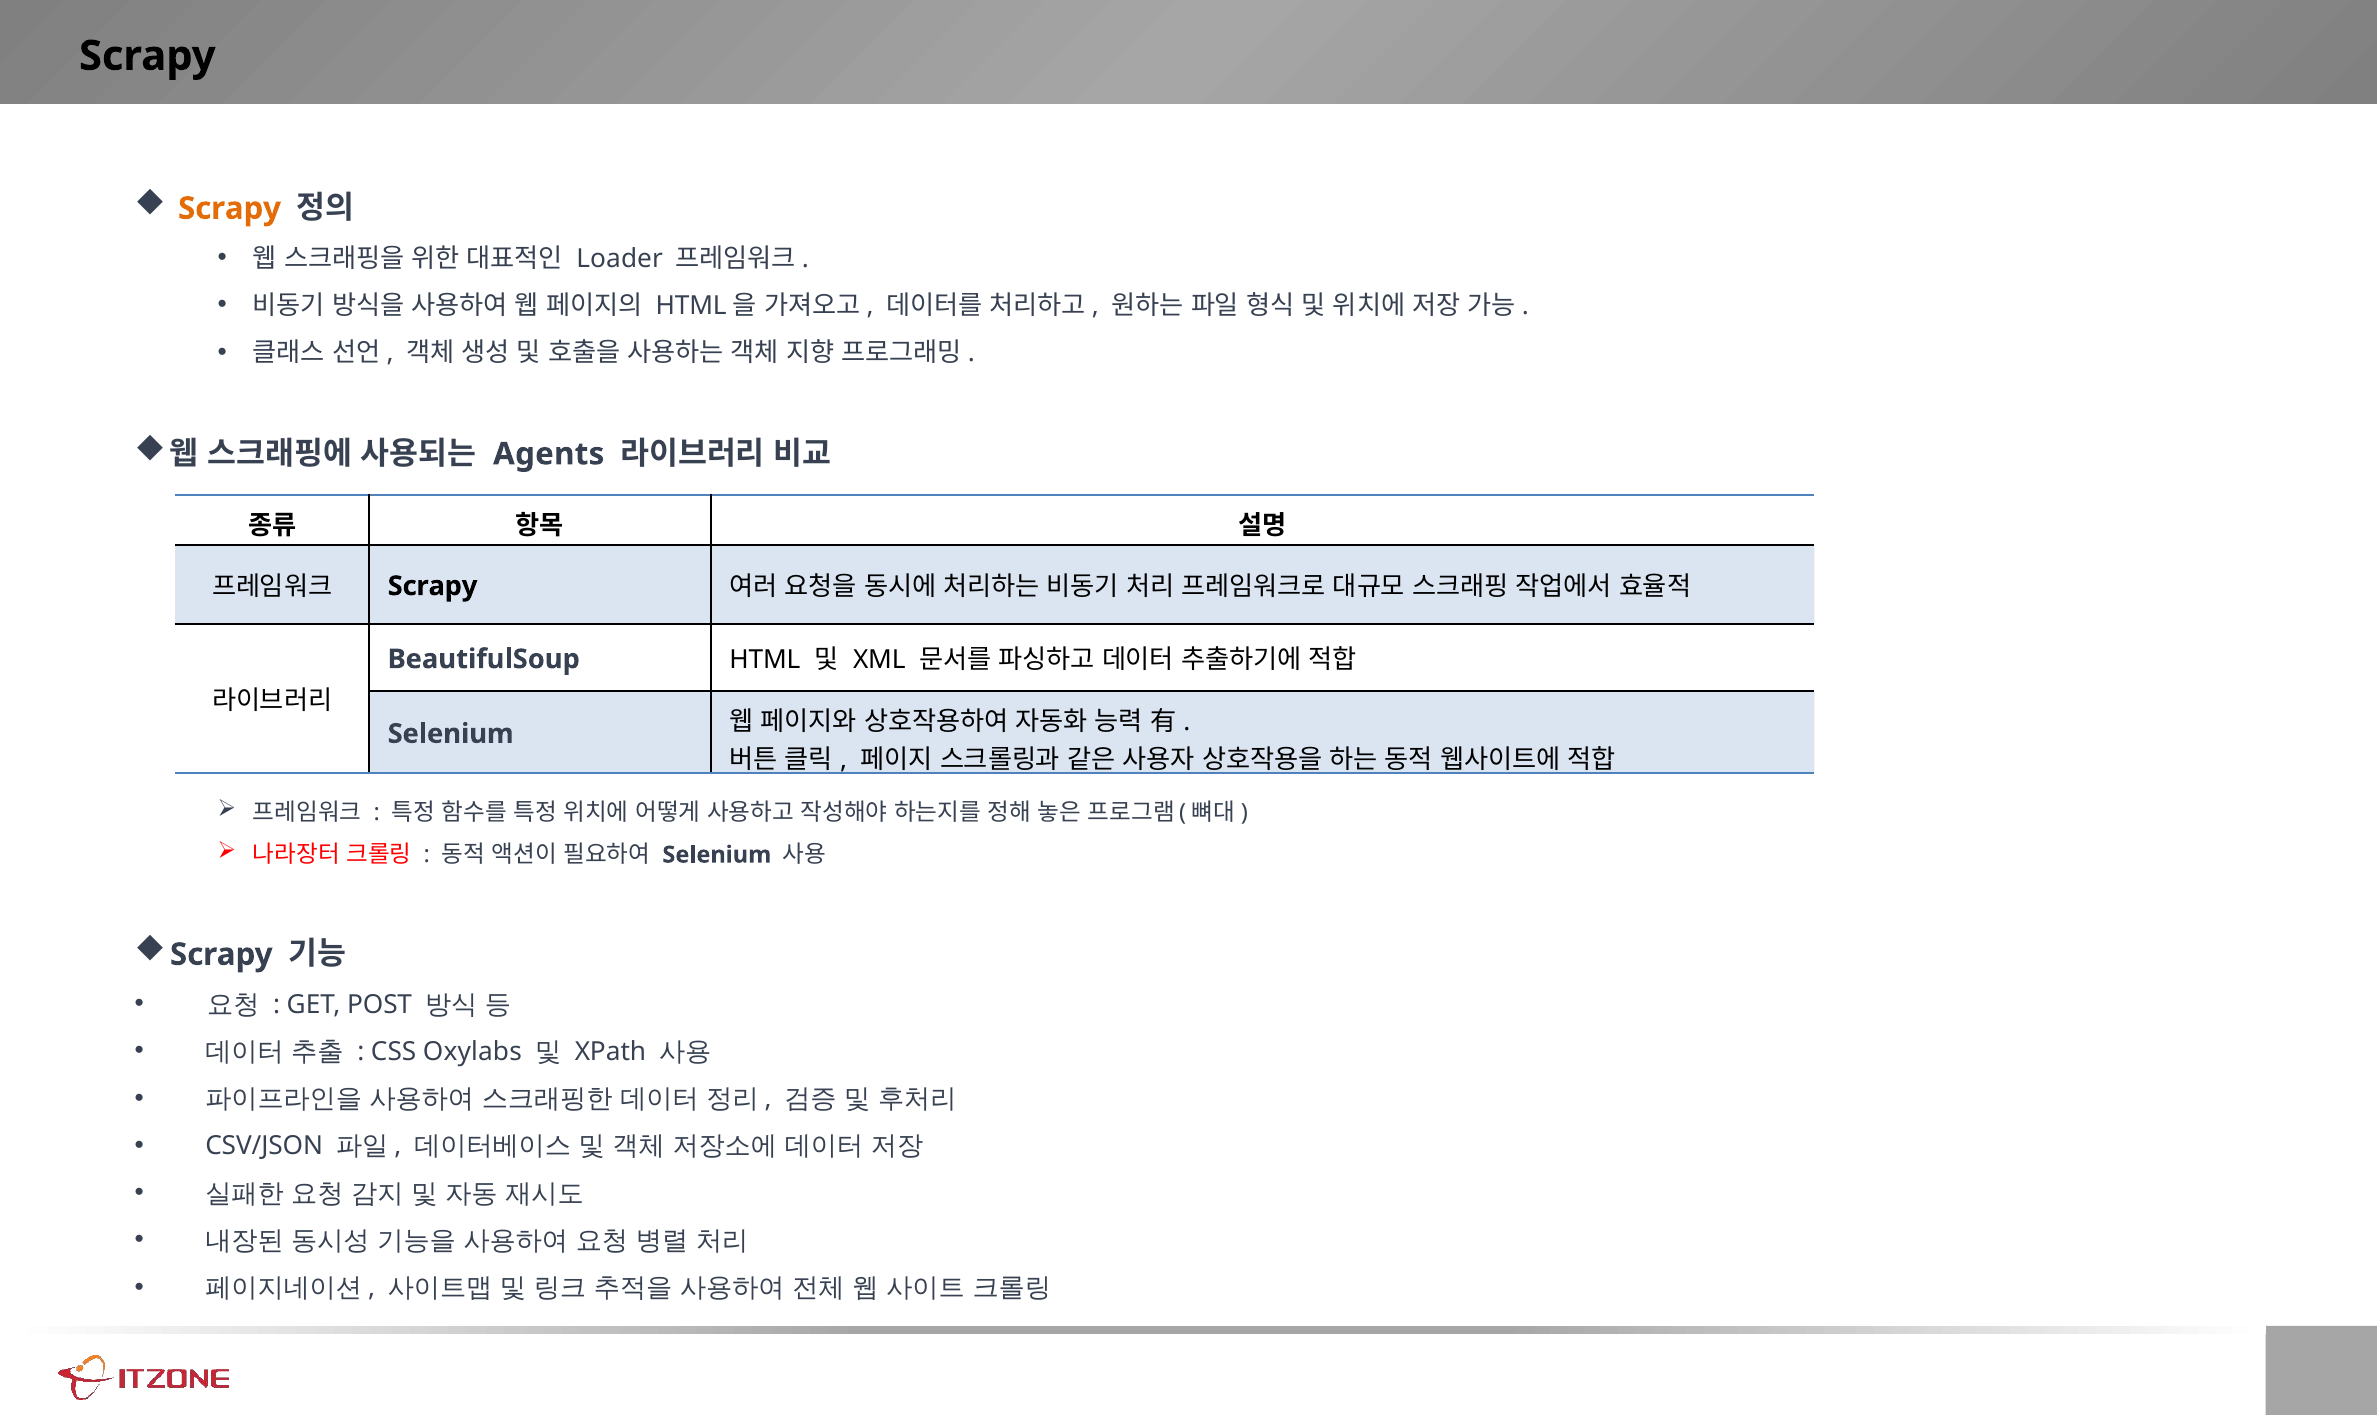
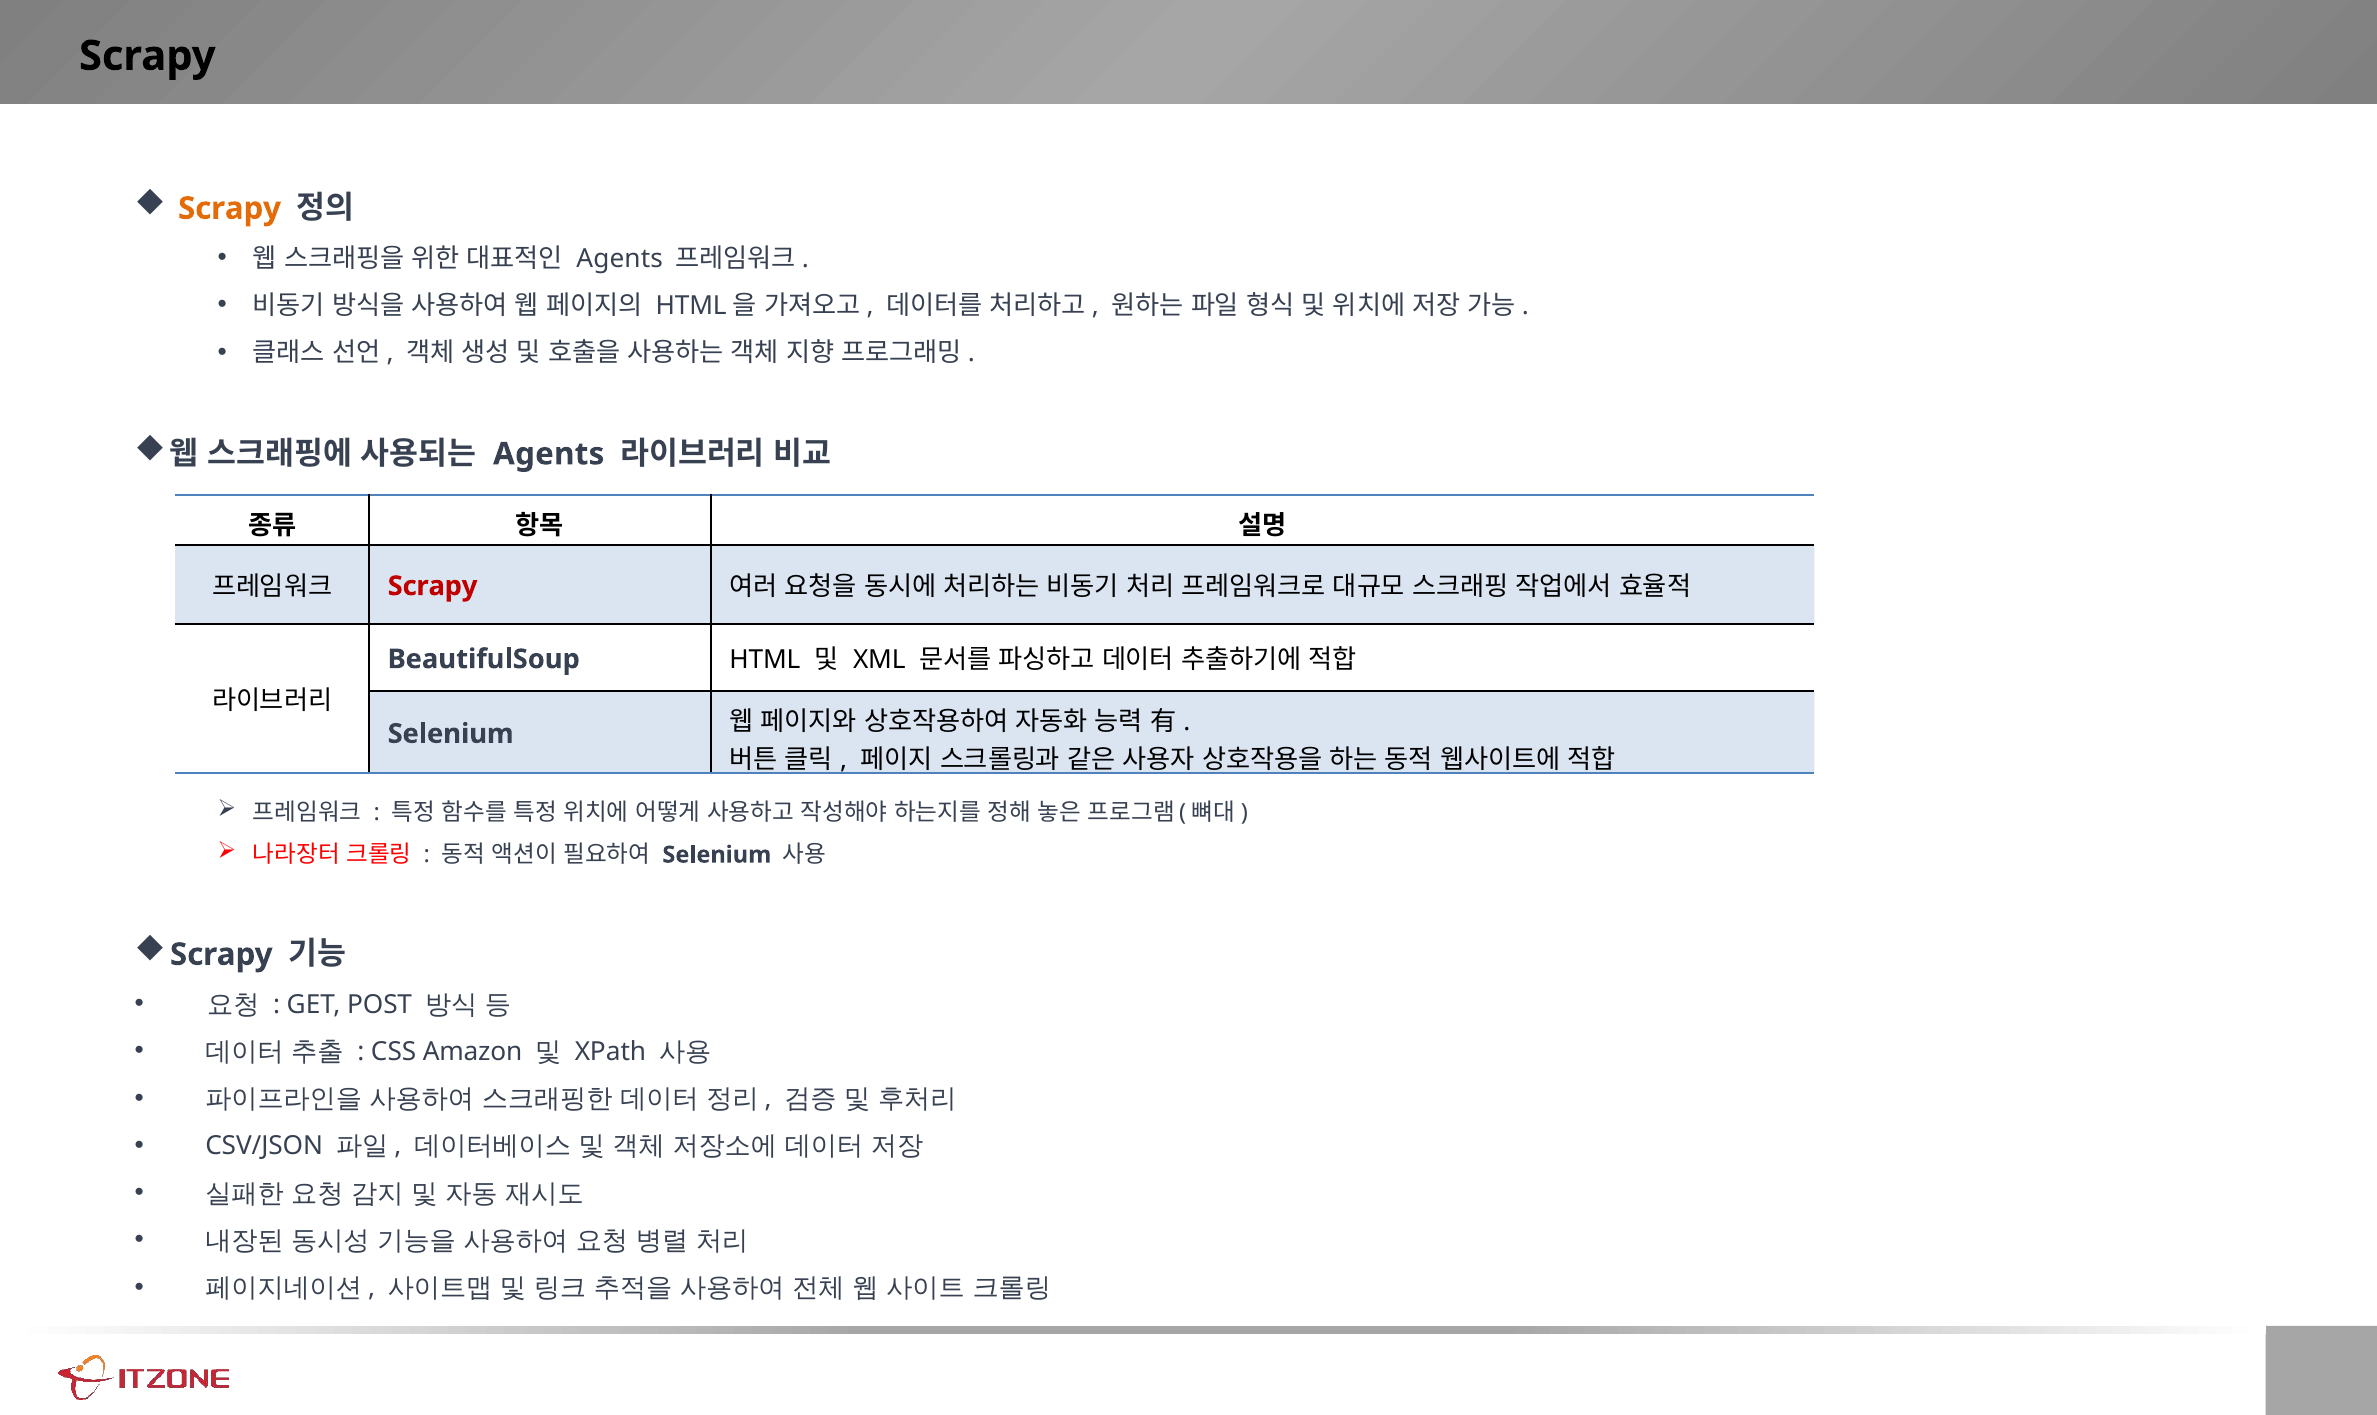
Loader at (620, 258): Loader -> Agents
Scrapy at (433, 586) colour: black -> red
Oxylabs: Oxylabs -> Amazon
